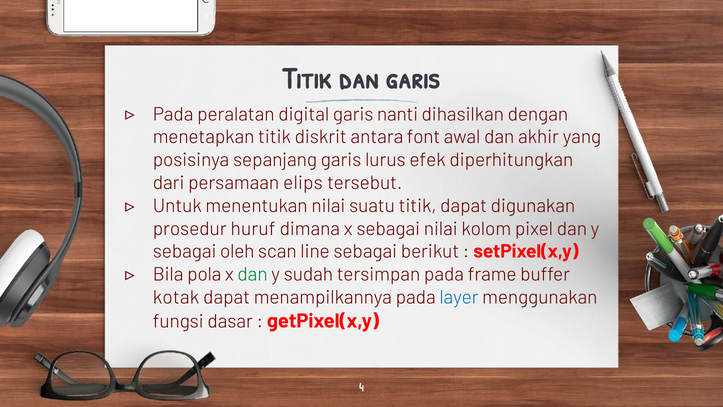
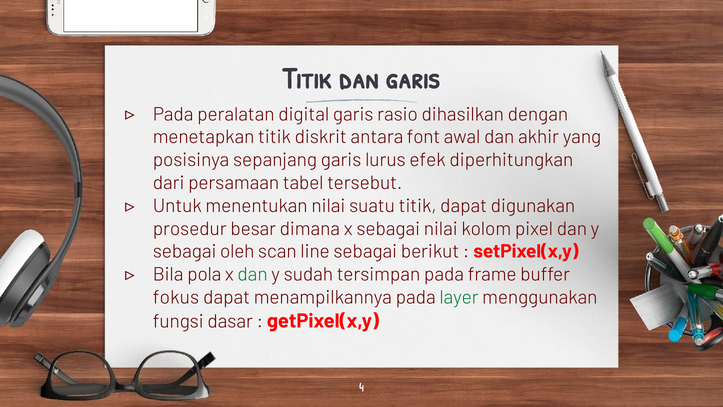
nanti: nanti -> rasio
elips: elips -> tabel
huruf: huruf -> besar
kotak: kotak -> fokus
layer colour: blue -> green
